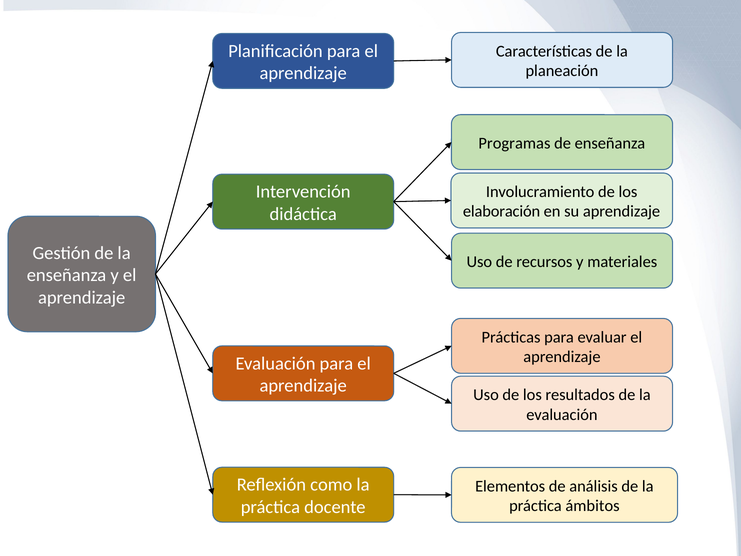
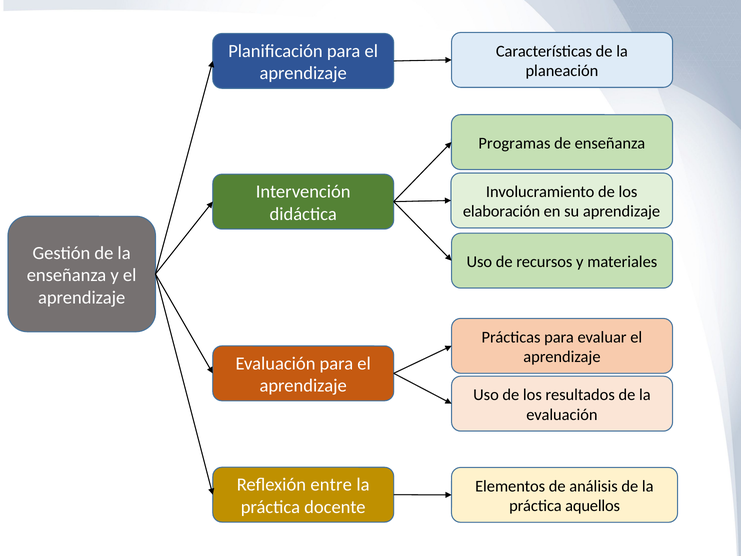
como: como -> entre
ámbitos: ámbitos -> aquellos
